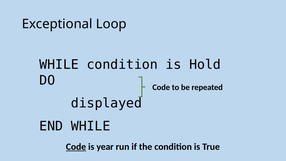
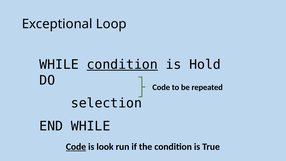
condition at (122, 65) underline: none -> present
displayed: displayed -> selection
year: year -> look
